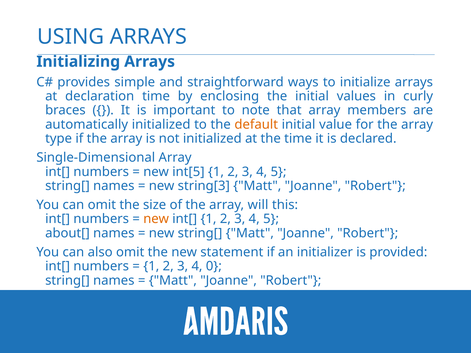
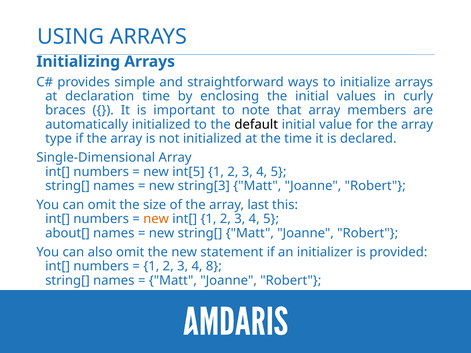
default colour: orange -> black
will: will -> last
0: 0 -> 8
